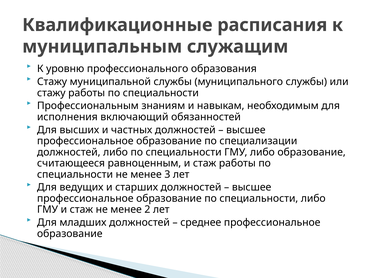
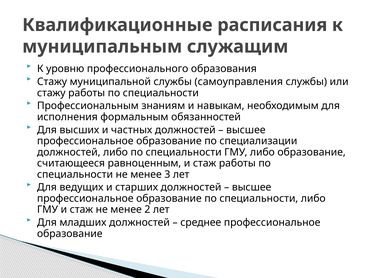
муниципального: муниципального -> самоуправления
включающий: включающий -> формальным
